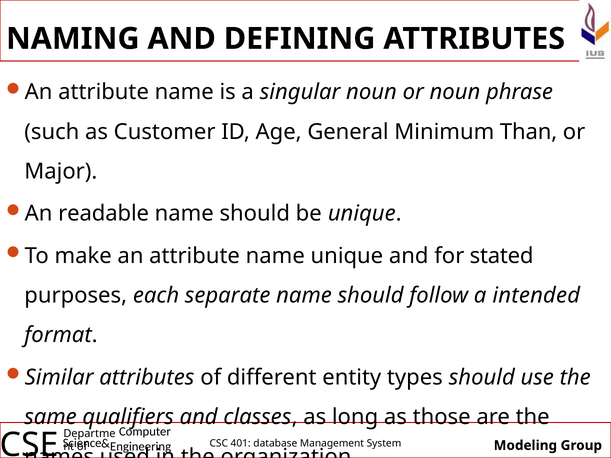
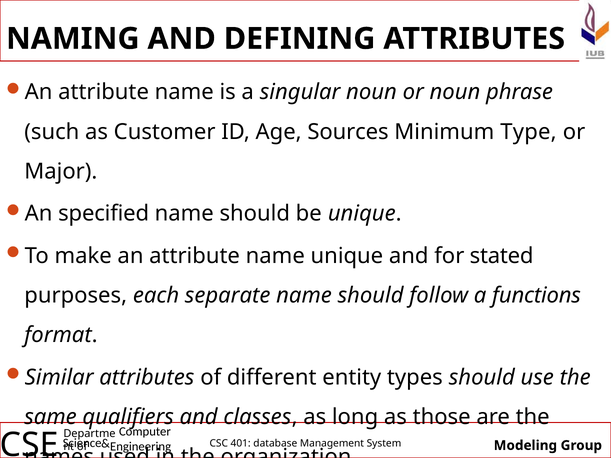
General: General -> Sources
Than: Than -> Type
readable: readable -> specified
intended: intended -> functions
